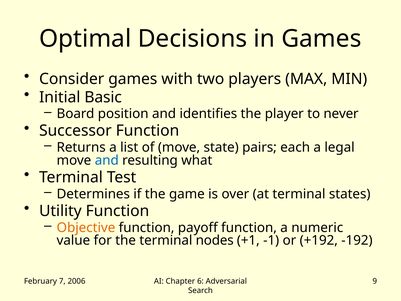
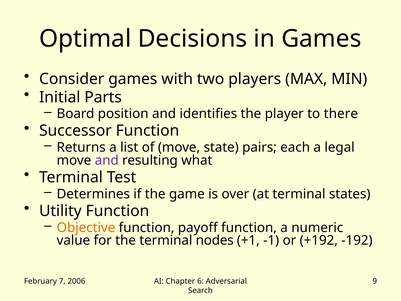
Basic: Basic -> Parts
never: never -> there
and at (107, 160) colour: blue -> purple
